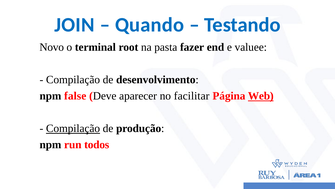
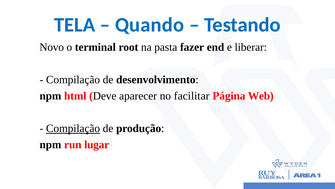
JOIN: JOIN -> TELA
valuee: valuee -> liberar
false: false -> html
Web underline: present -> none
todos: todos -> lugar
